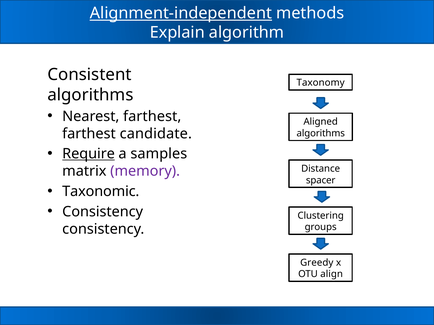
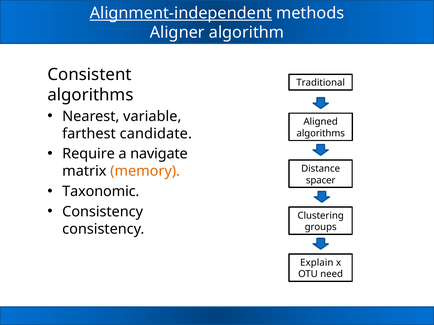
Explain: Explain -> Aligner
Taxonomy: Taxonomy -> Traditional
Nearest farthest: farthest -> variable
Require underline: present -> none
samples: samples -> navigate
memory colour: purple -> orange
Greedy: Greedy -> Explain
align: align -> need
